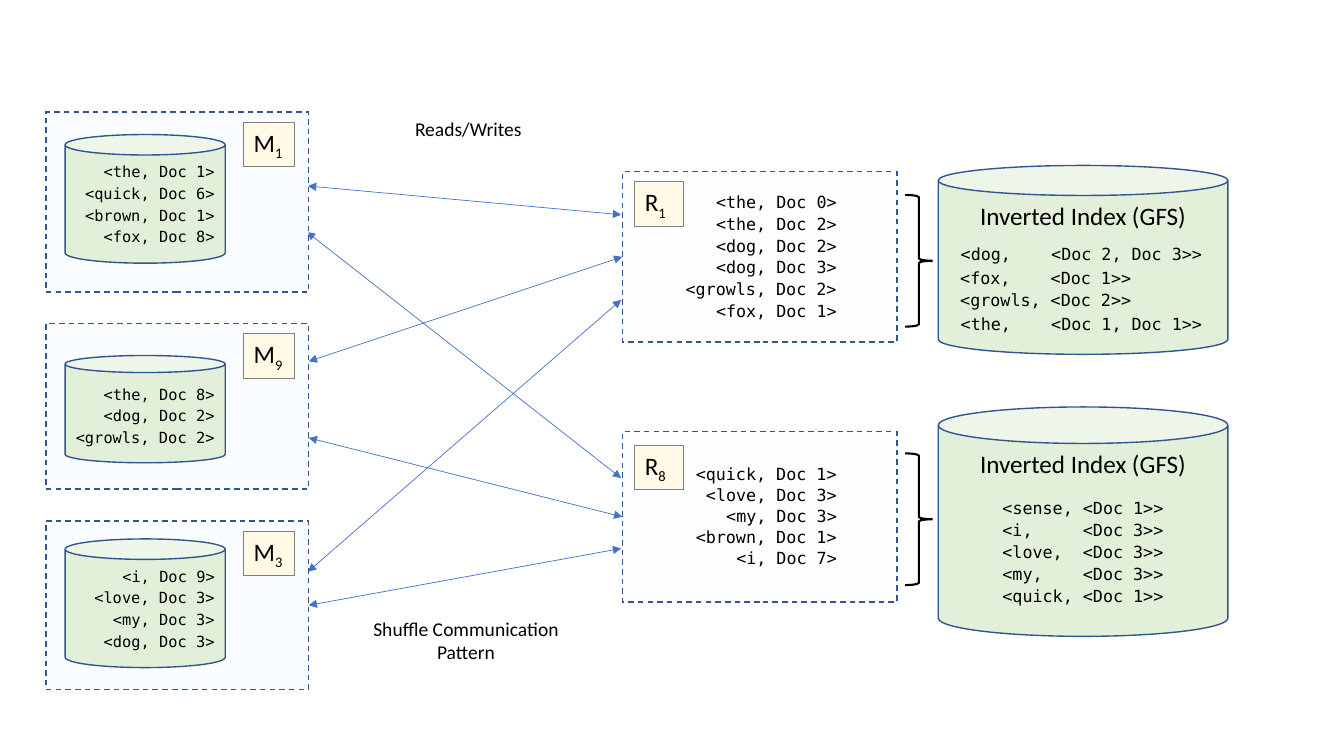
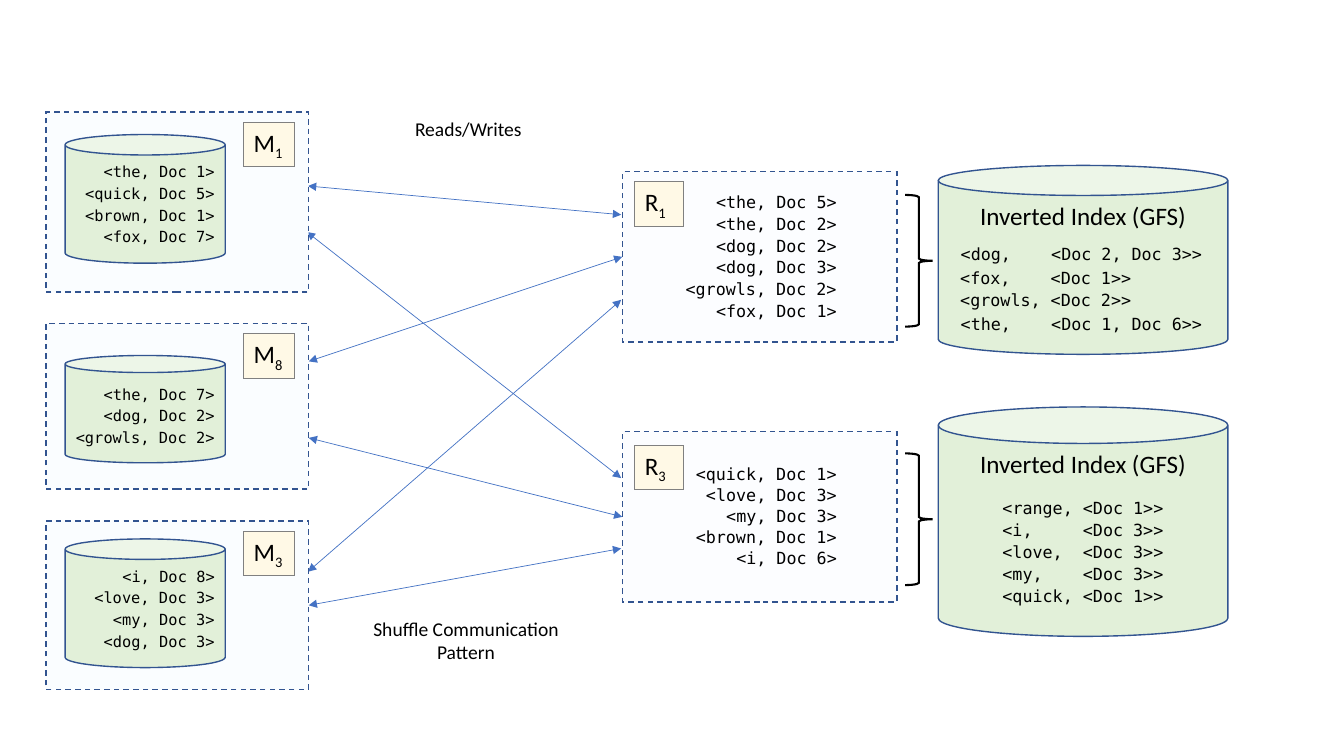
<quick Doc 6>: 6> -> 5>
<the Doc 0>: 0> -> 5>
<fox Doc 8>: 8> -> 7>
Doc 1>>: 1>> -> 6>>
9: 9 -> 8
<the Doc 8>: 8> -> 7>
8 at (662, 477): 8 -> 3
<sense: <sense -> <range
7>: 7> -> 6>
9>: 9> -> 8>
